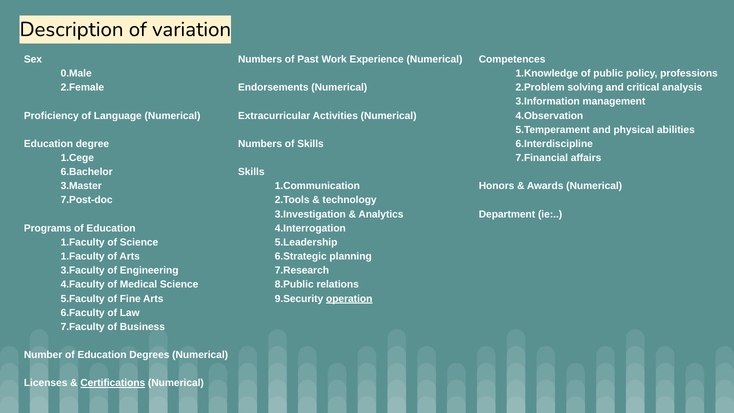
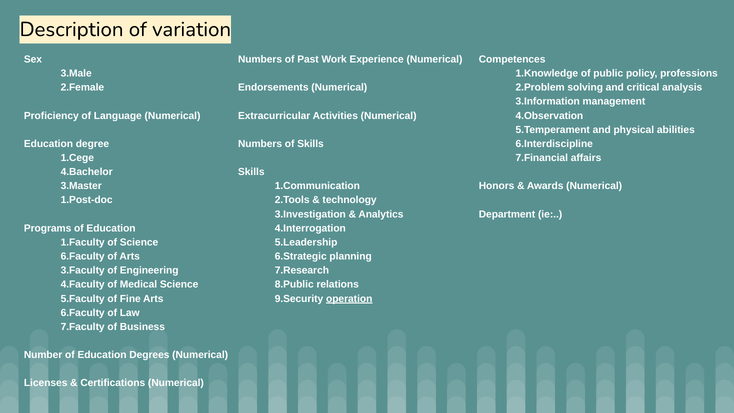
0.Male: 0.Male -> 3.Male
6.Bachelor: 6.Bachelor -> 4.Bachelor
7.Post-doc: 7.Post-doc -> 1.Post-doc
1.Faculty at (83, 256): 1.Faculty -> 6.Faculty
Certifications underline: present -> none
